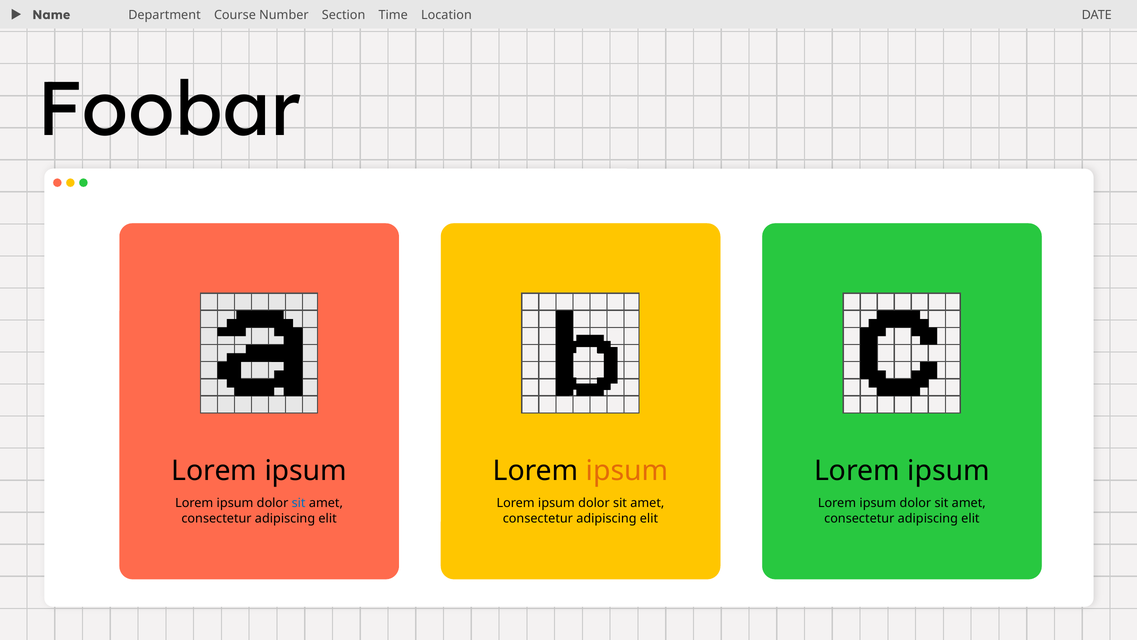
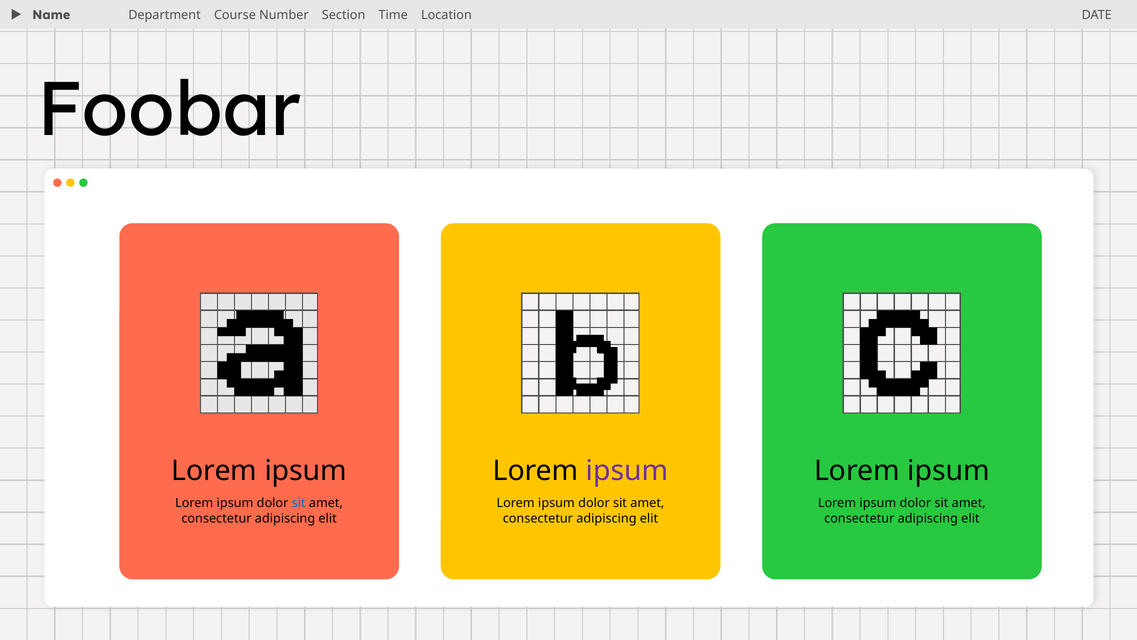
ipsum at (627, 471) colour: orange -> purple
